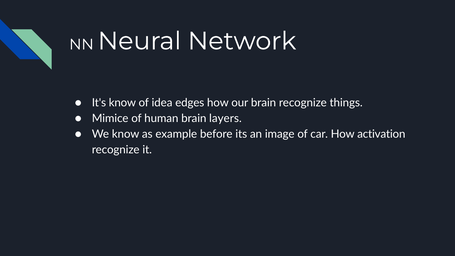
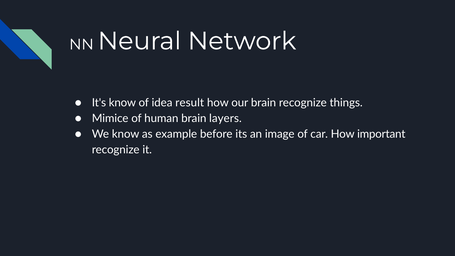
edges: edges -> result
activation: activation -> important
